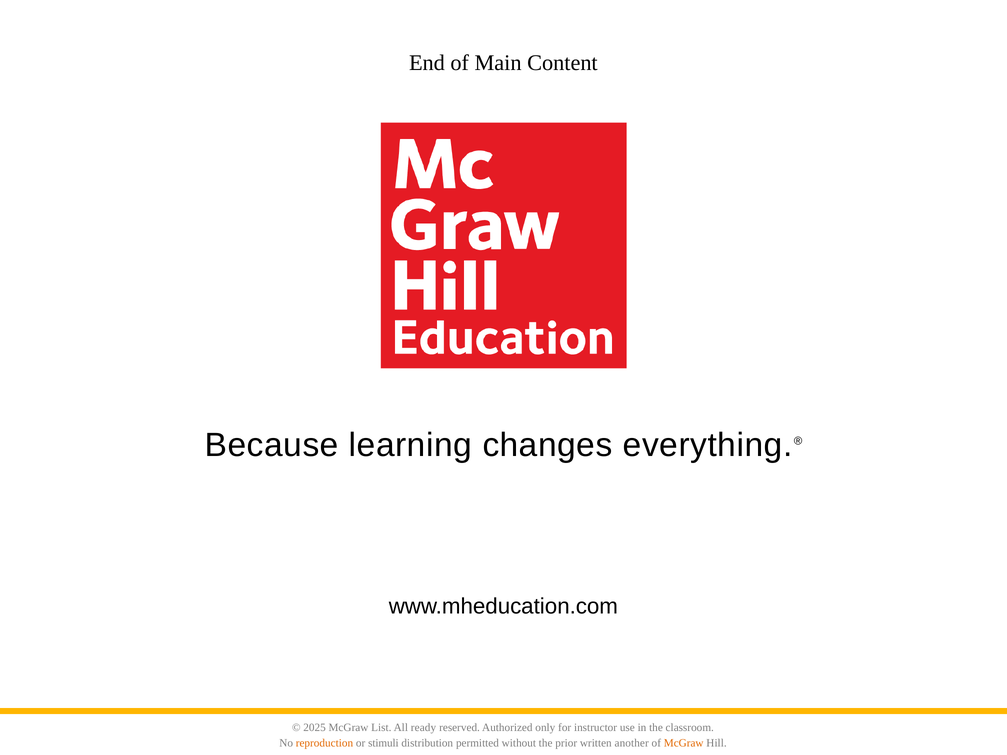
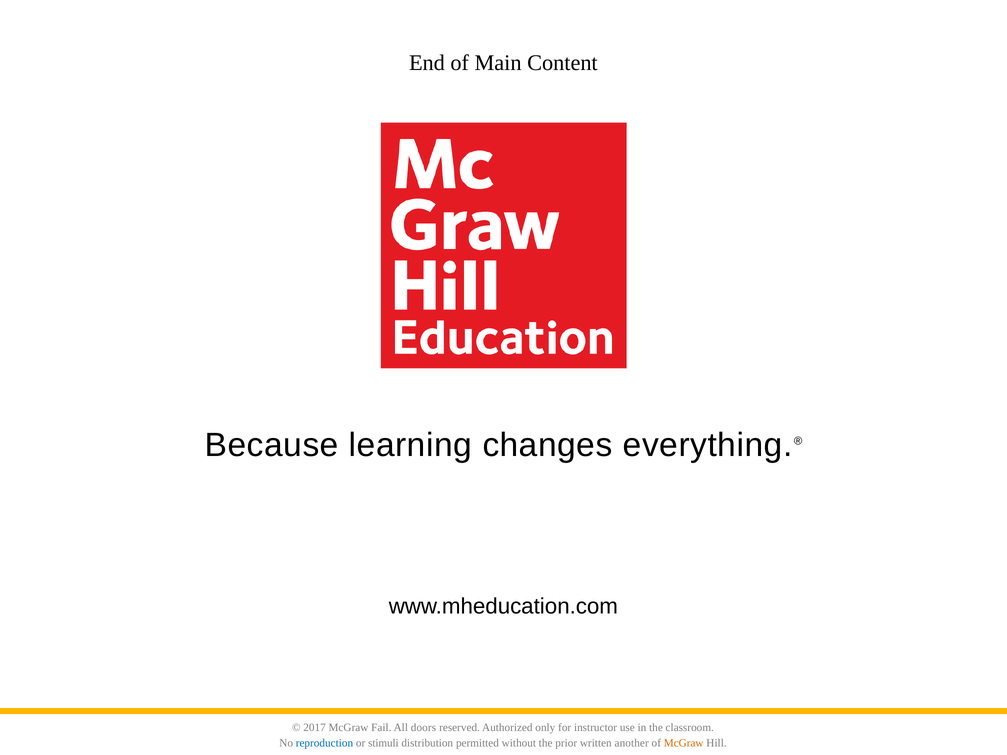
2025: 2025 -> 2017
List: List -> Fail
ready: ready -> doors
reproduction colour: orange -> blue
